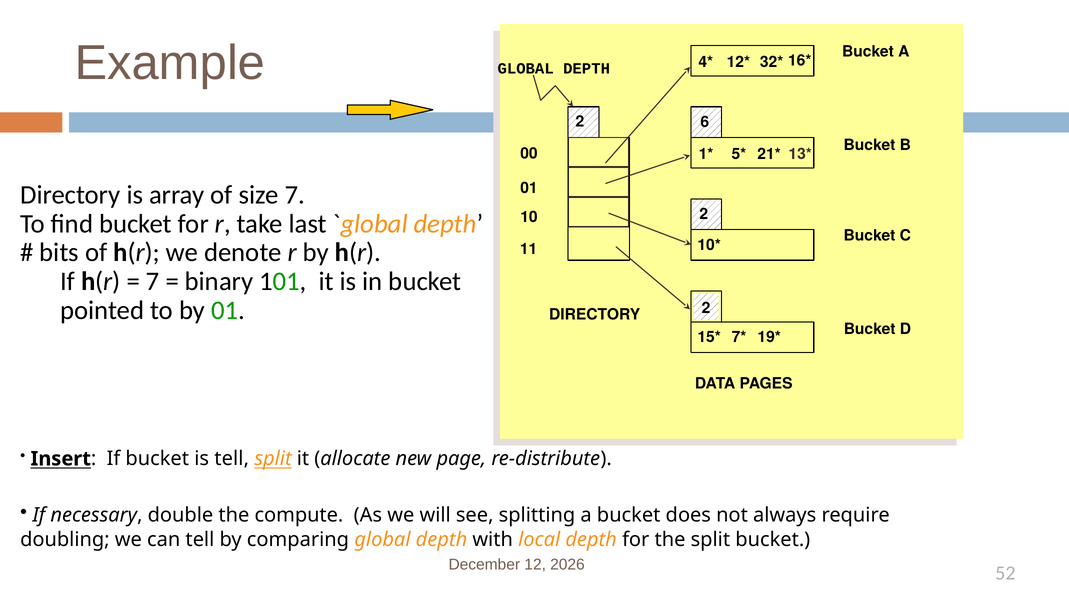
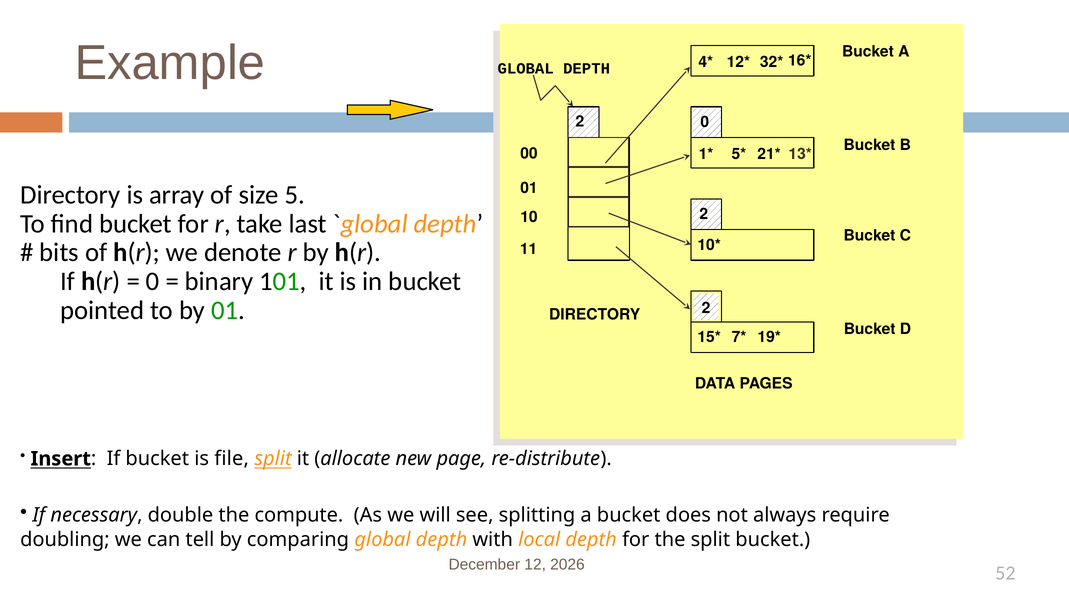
2 6: 6 -> 0
size 7: 7 -> 5
7 at (153, 281): 7 -> 0
is tell: tell -> file
